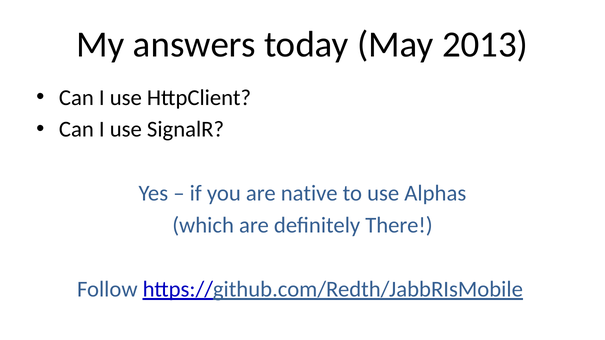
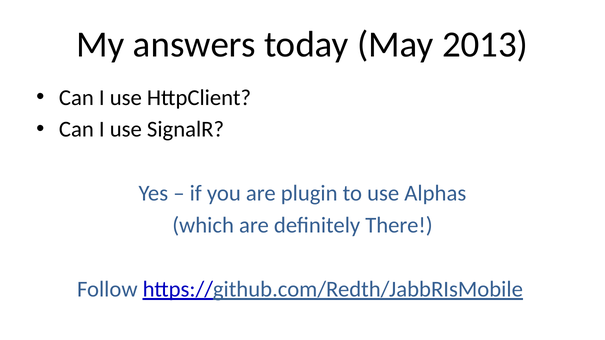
native: native -> plugin
